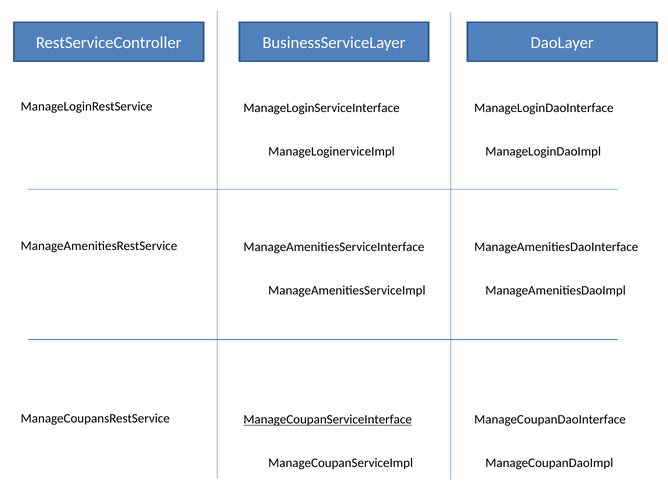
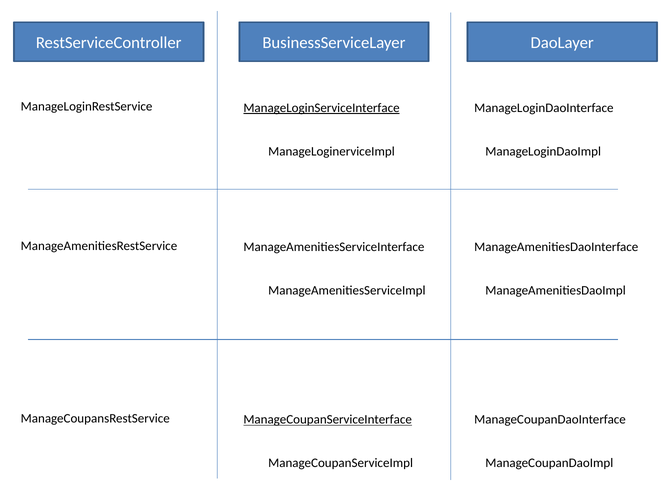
ManageLoginServiceInterface underline: none -> present
